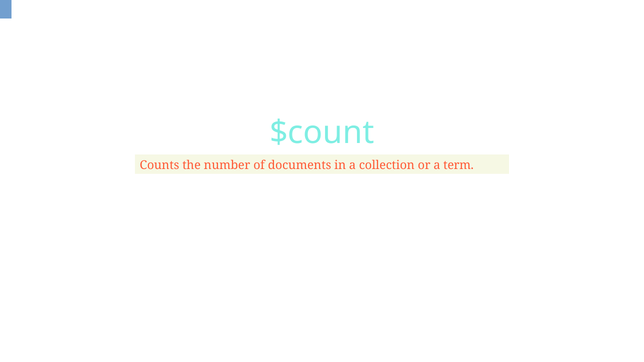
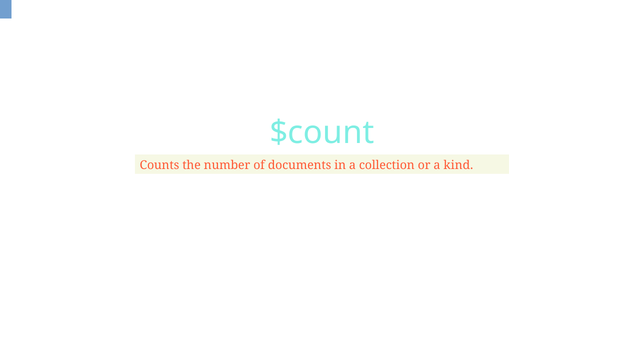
term: term -> kind
